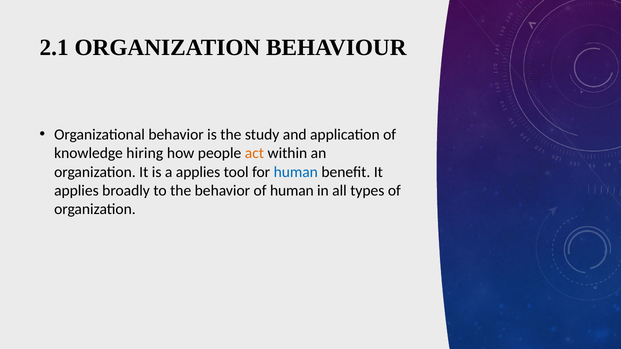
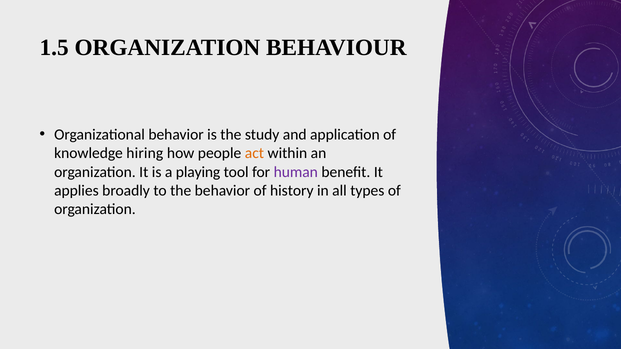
2.1: 2.1 -> 1.5
a applies: applies -> playing
human at (296, 172) colour: blue -> purple
of human: human -> history
